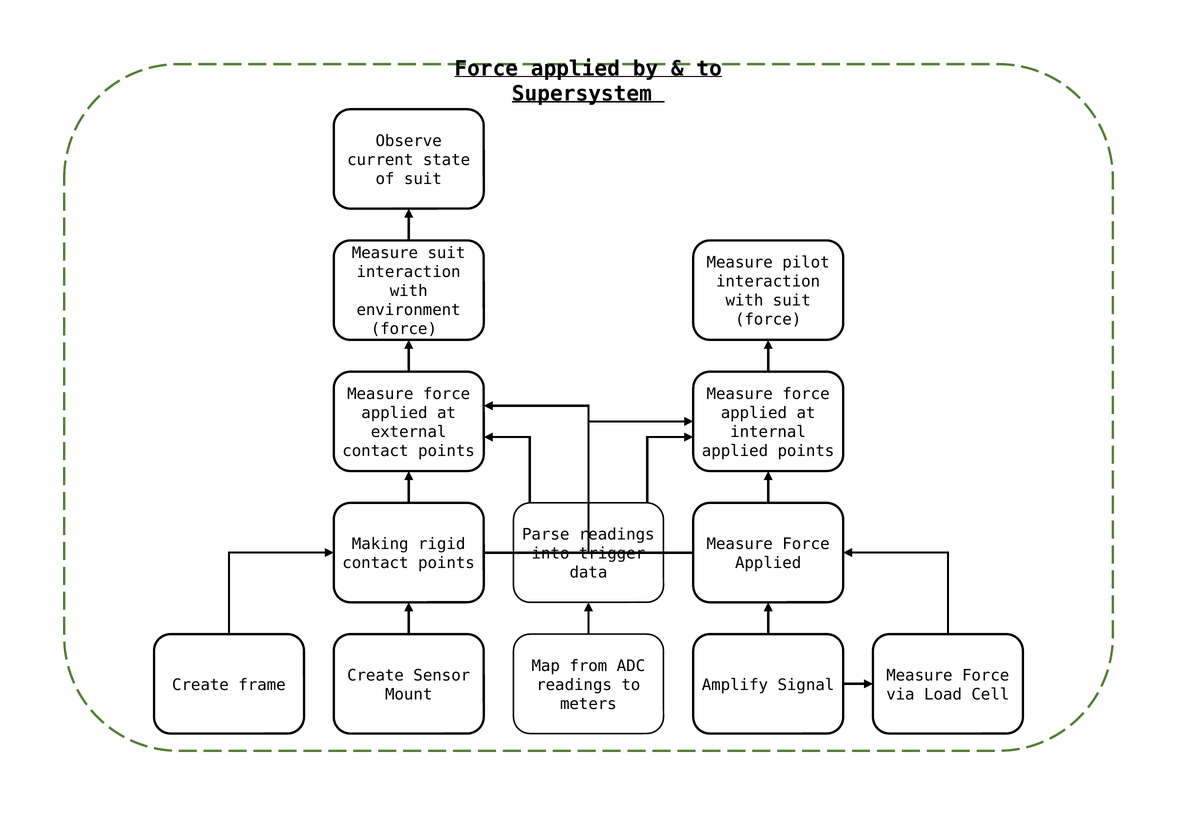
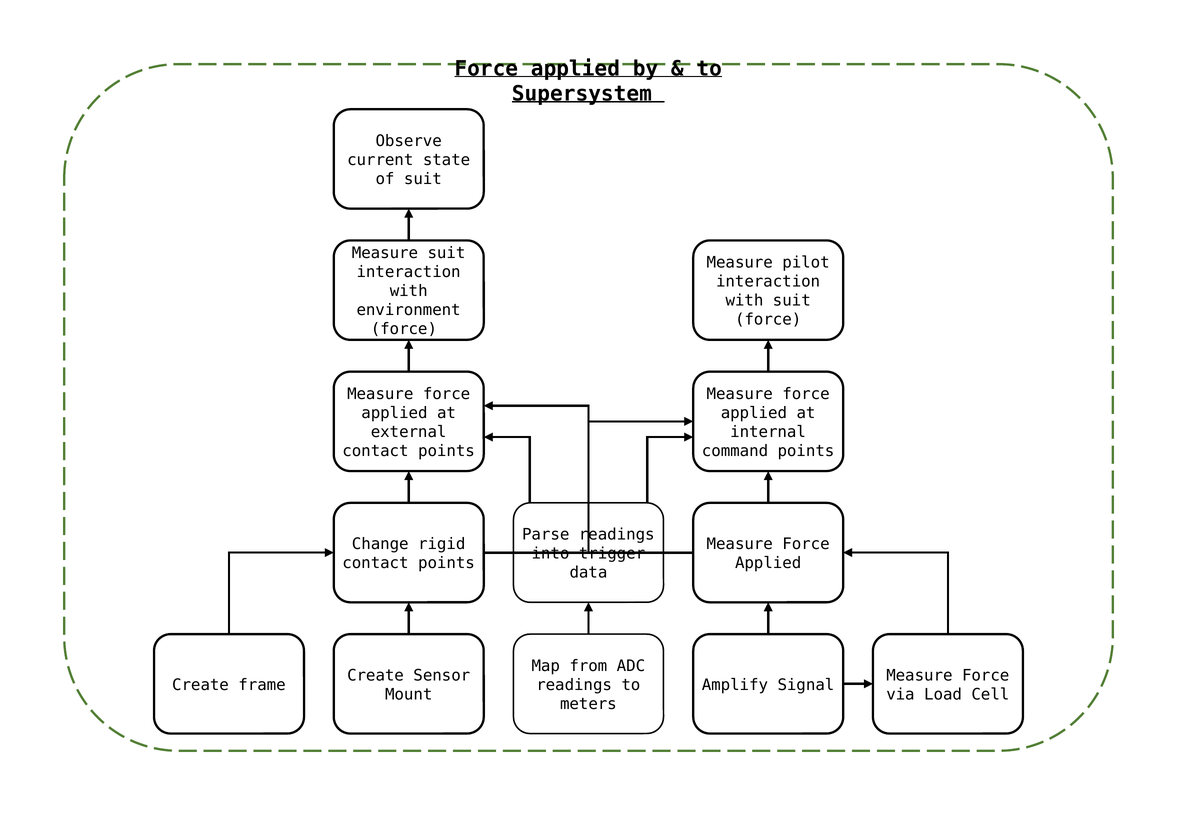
applied at (735, 451): applied -> command
Making: Making -> Change
